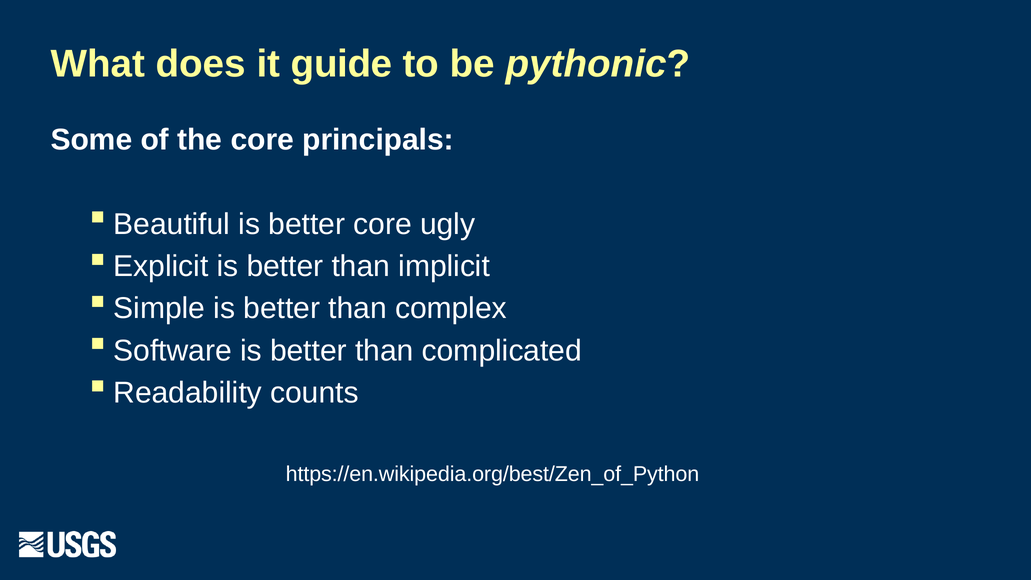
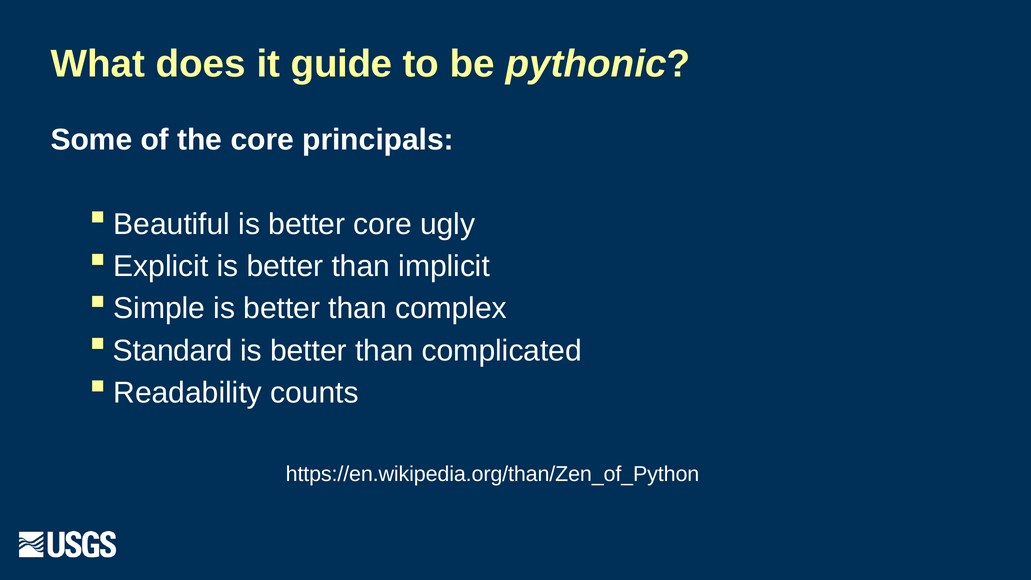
Software: Software -> Standard
https://en.wikipedia.org/best/Zen_of_Python: https://en.wikipedia.org/best/Zen_of_Python -> https://en.wikipedia.org/than/Zen_of_Python
